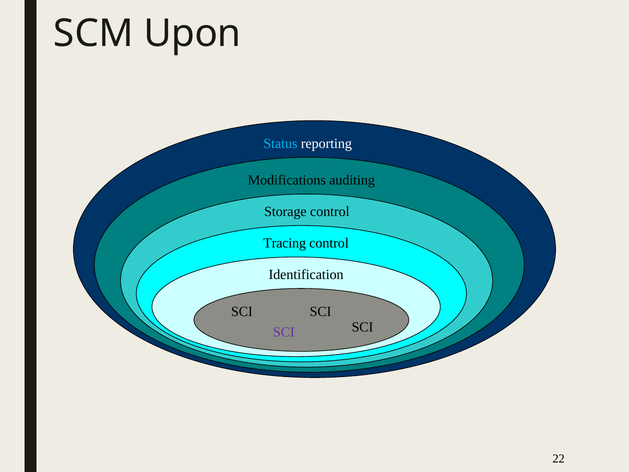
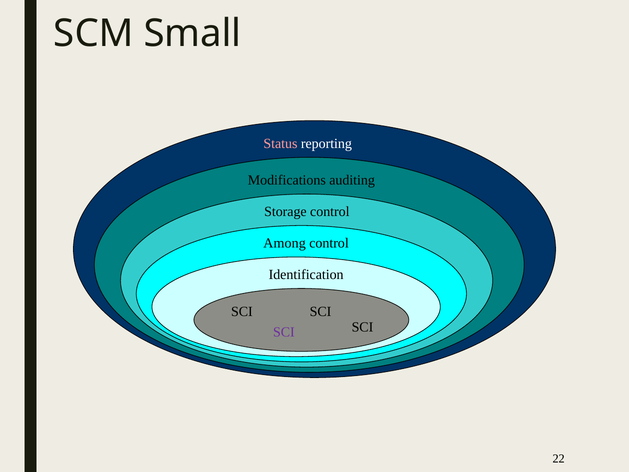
Upon: Upon -> Small
Status colour: light blue -> pink
Tracing: Tracing -> Among
